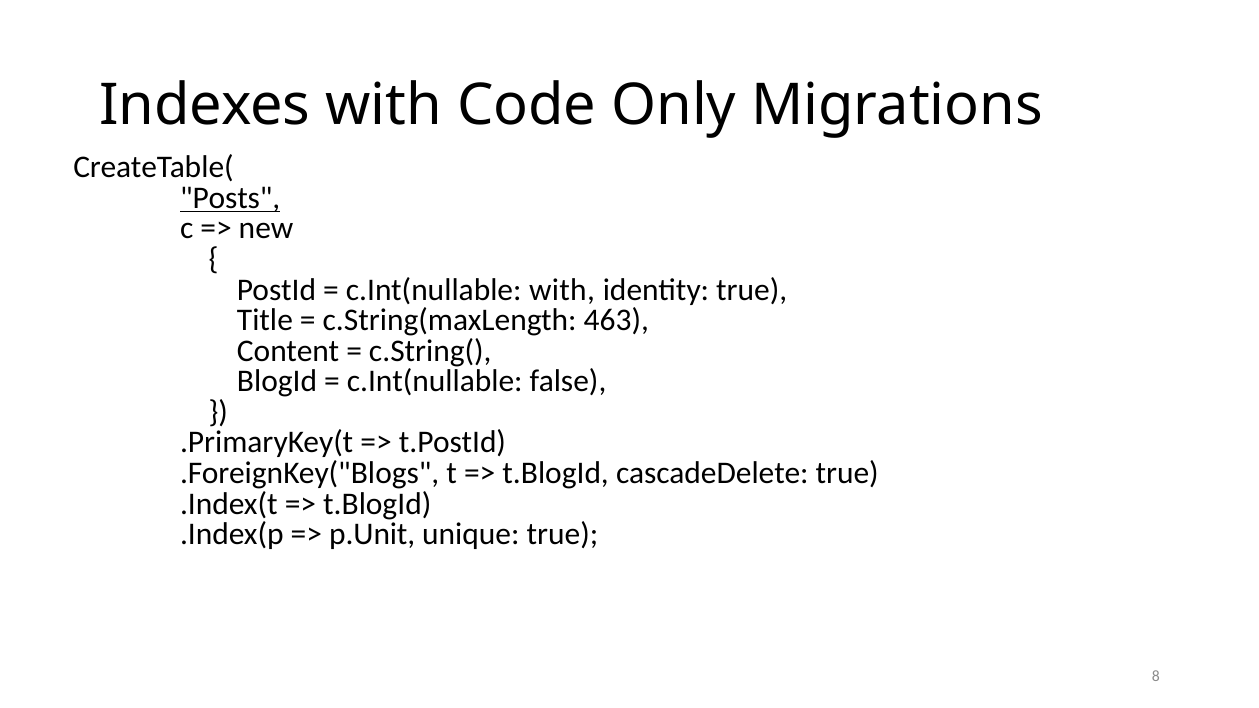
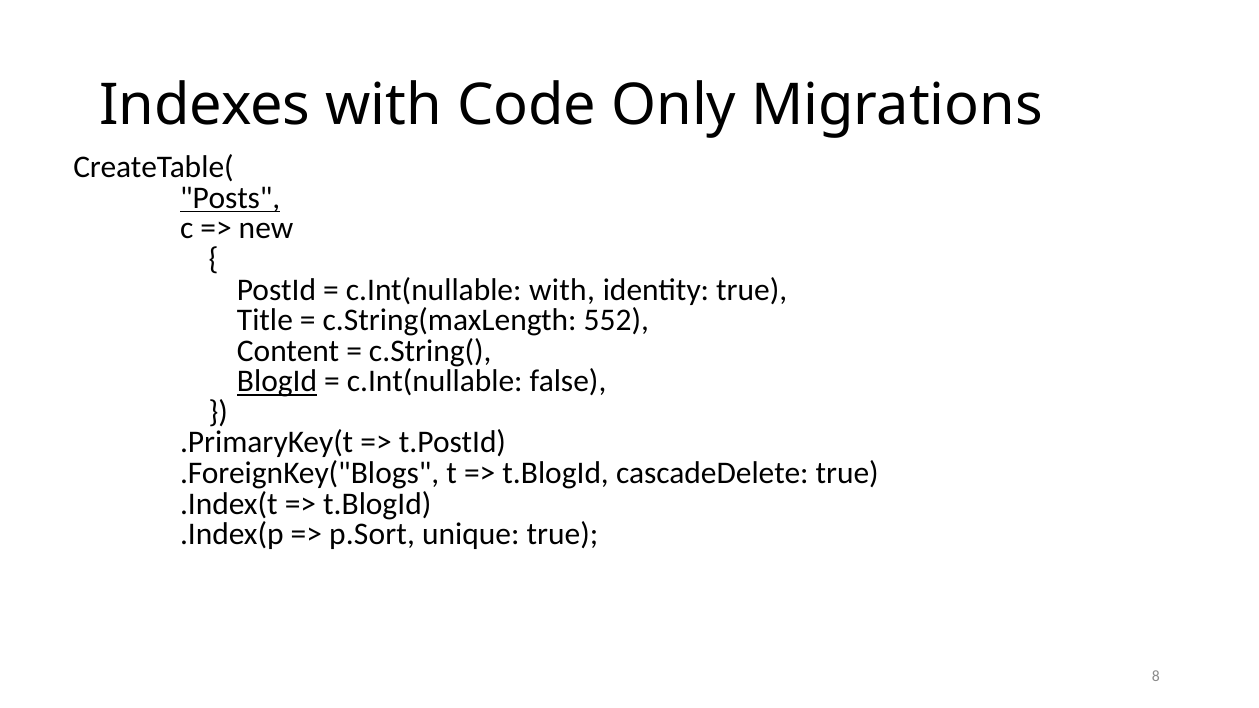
463: 463 -> 552
BlogId underline: none -> present
p.Unit: p.Unit -> p.Sort
